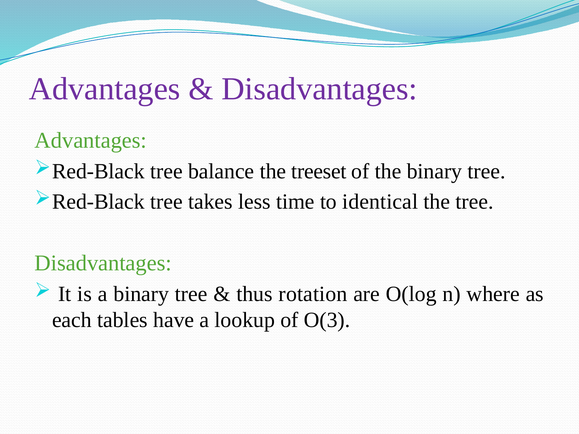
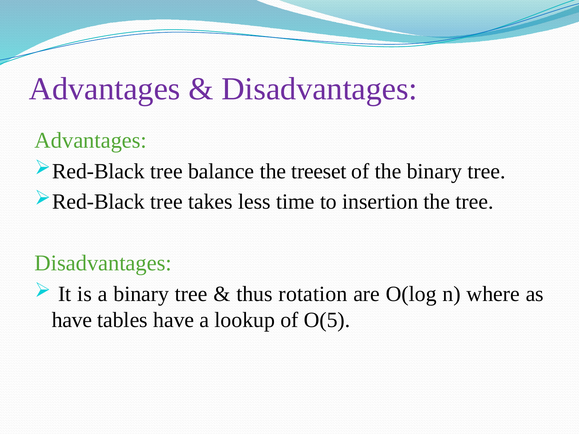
identical: identical -> insertion
each at (72, 320): each -> have
O(3: O(3 -> O(5
